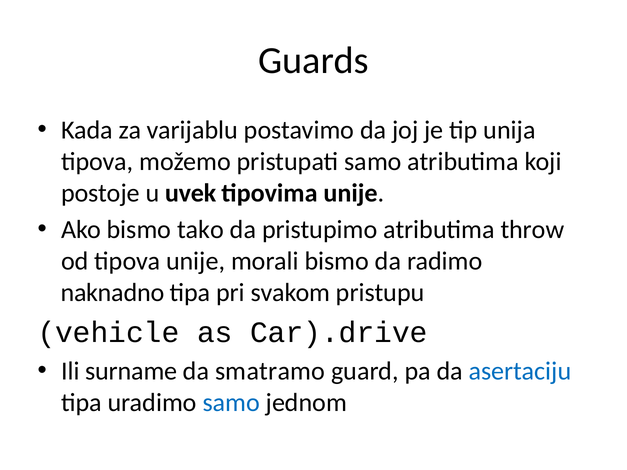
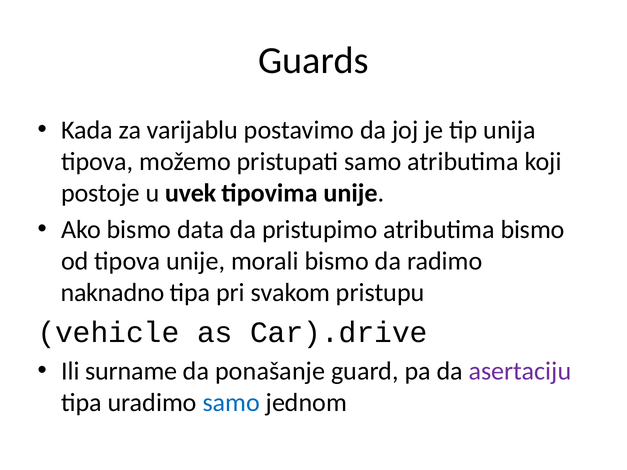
tako: tako -> data
atributima throw: throw -> bismo
smatramo: smatramo -> ponašanje
asertaciju colour: blue -> purple
